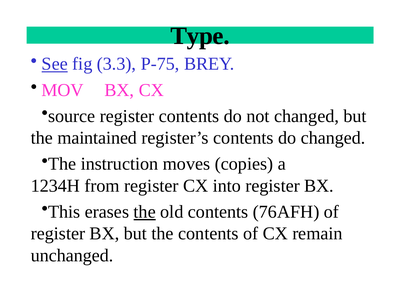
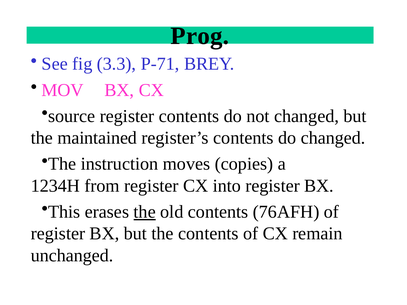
Type: Type -> Prog
See underline: present -> none
P-75: P-75 -> P-71
